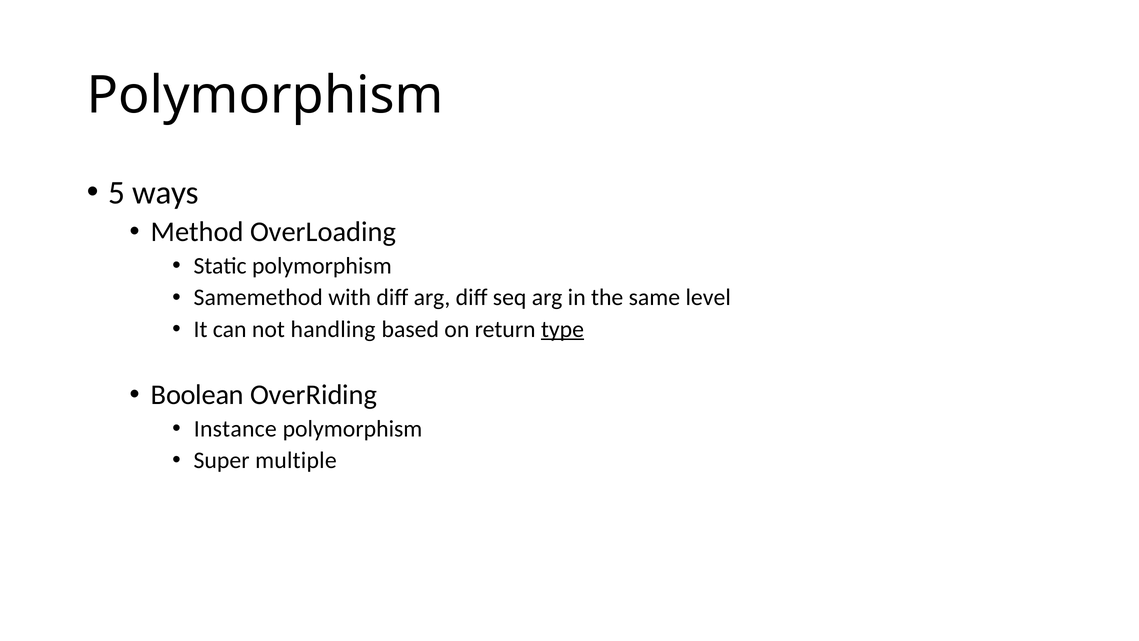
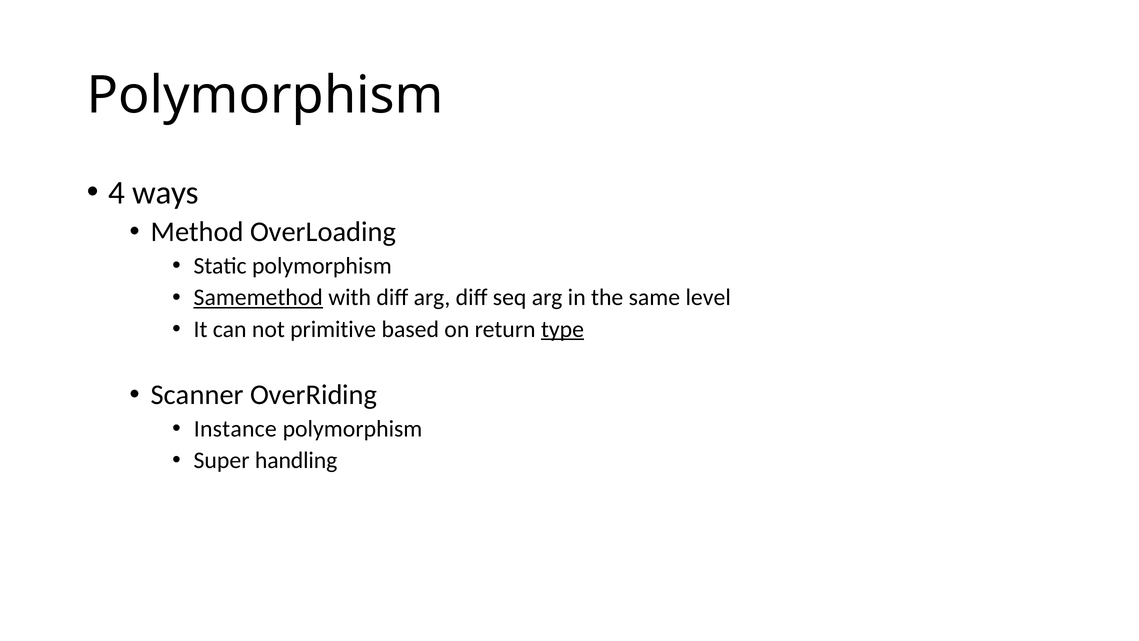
5: 5 -> 4
Samemethod underline: none -> present
handling: handling -> primitive
Boolean: Boolean -> Scanner
multiple: multiple -> handling
